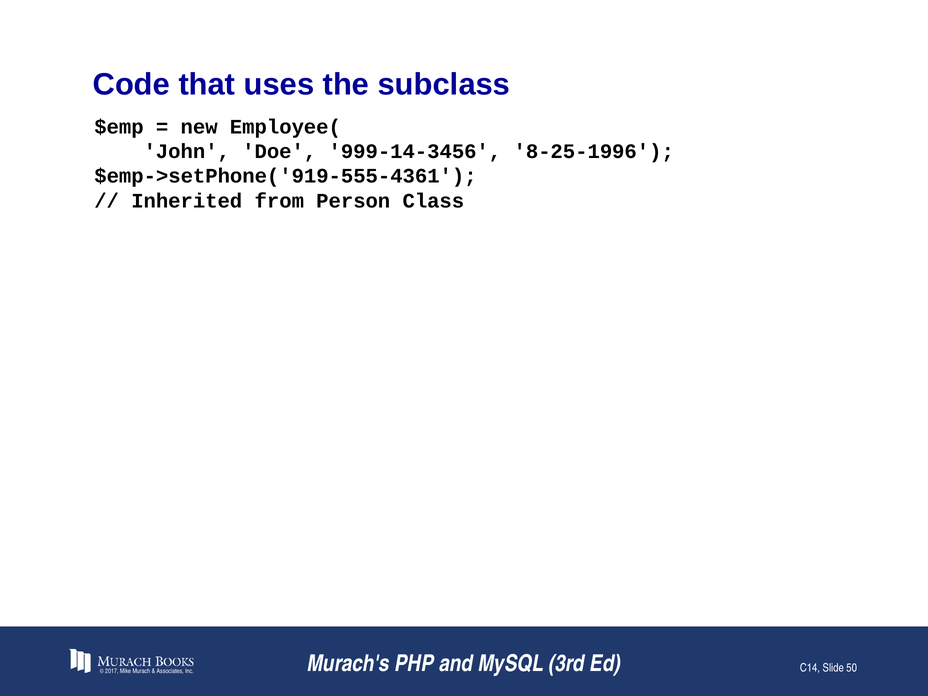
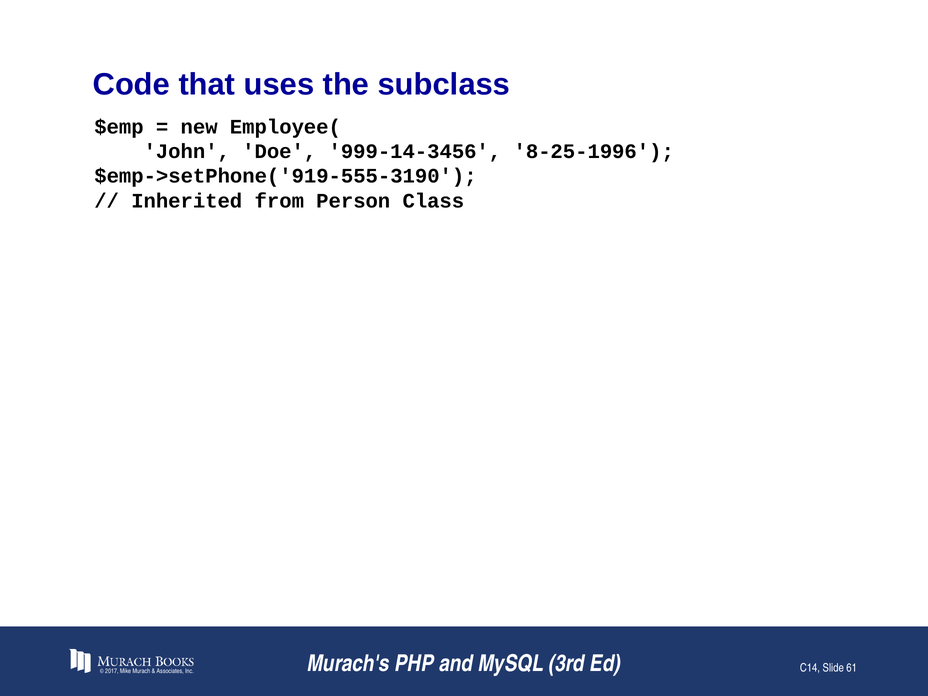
$emp->setPhone('919-555-4361: $emp->setPhone('919-555-4361 -> $emp->setPhone('919-555-3190
50: 50 -> 61
